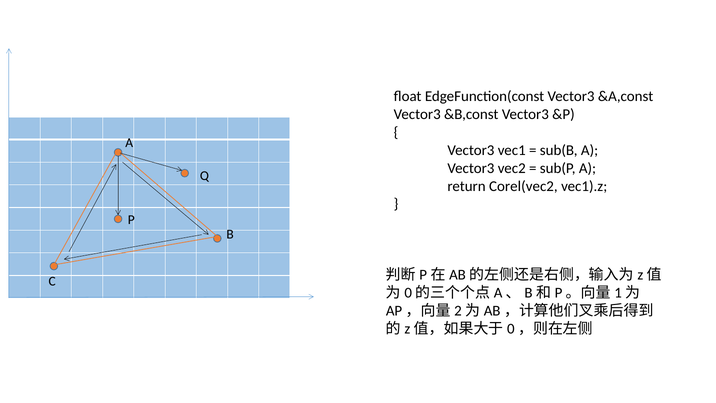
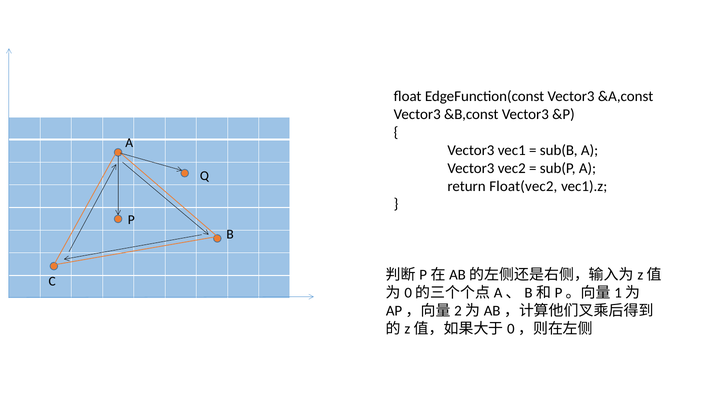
Corel(vec2: Corel(vec2 -> Float(vec2
